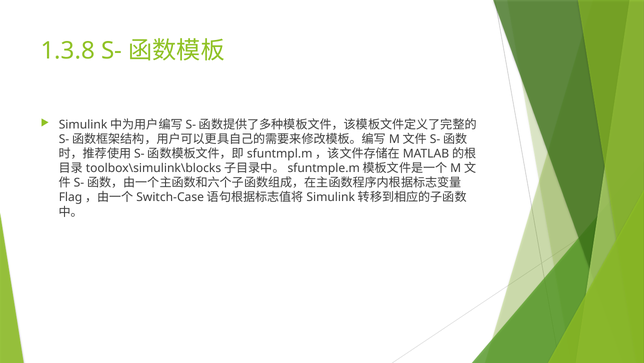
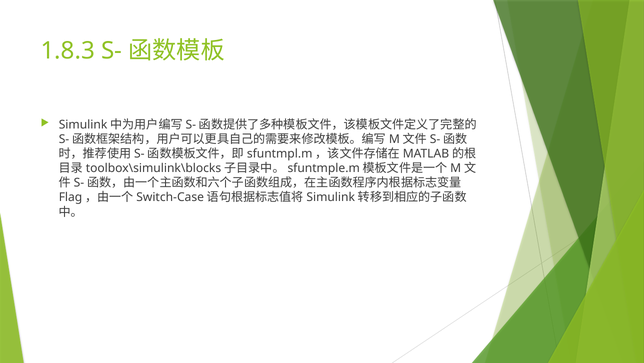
1.3.8: 1.3.8 -> 1.8.3
